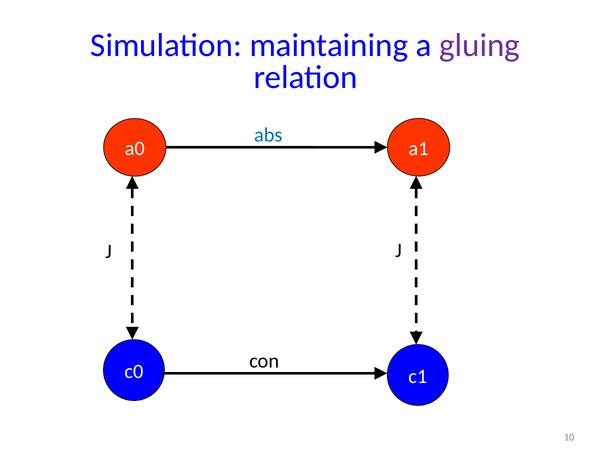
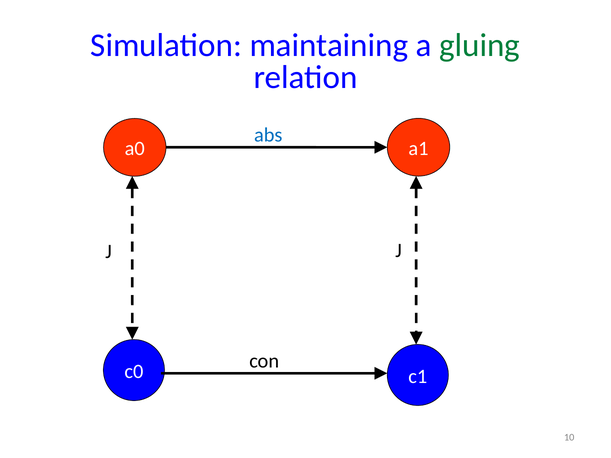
gluing colour: purple -> green
